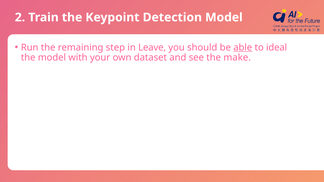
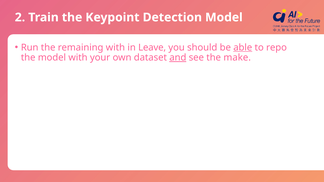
remaining step: step -> with
ideal: ideal -> repo
and underline: none -> present
